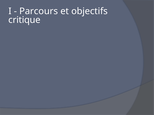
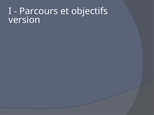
critique: critique -> version
